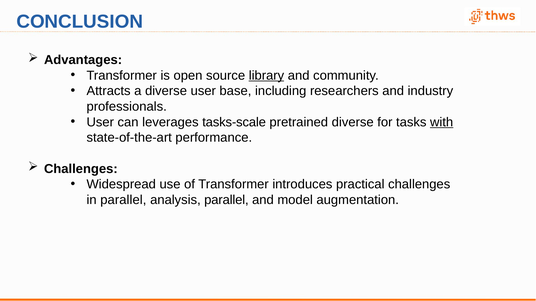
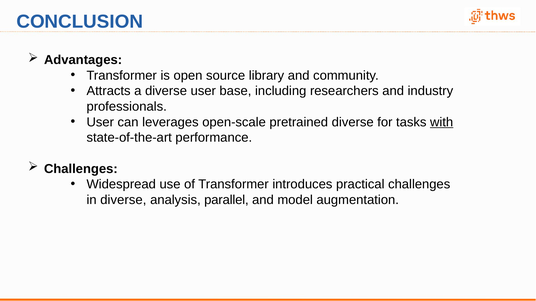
library underline: present -> none
tasks-scale: tasks-scale -> open-scale
in parallel: parallel -> diverse
